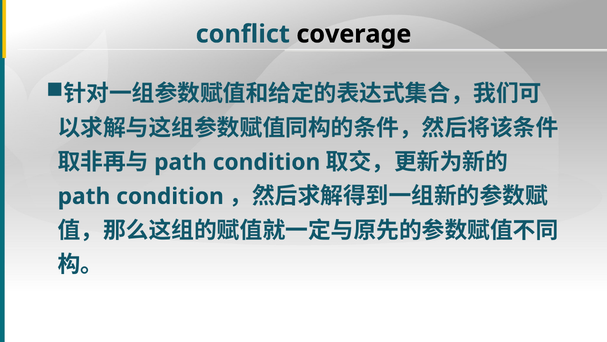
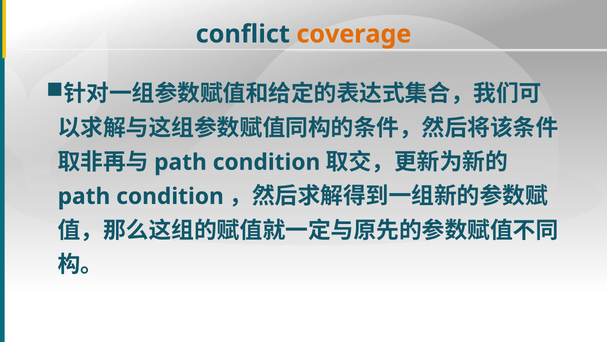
coverage colour: black -> orange
